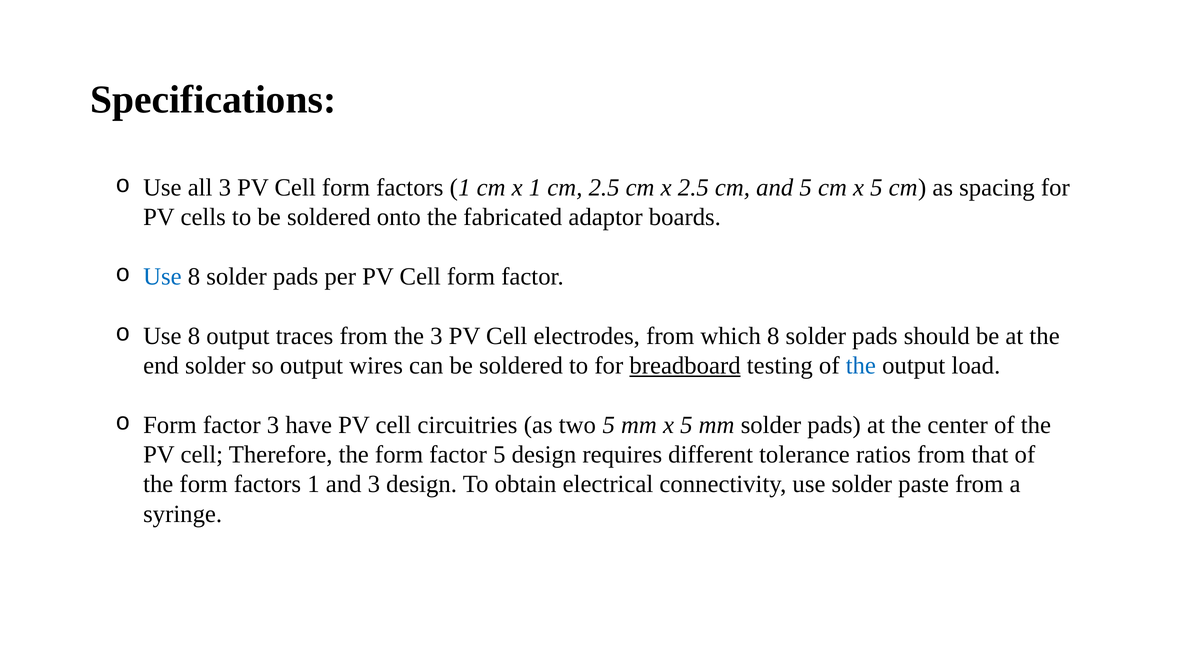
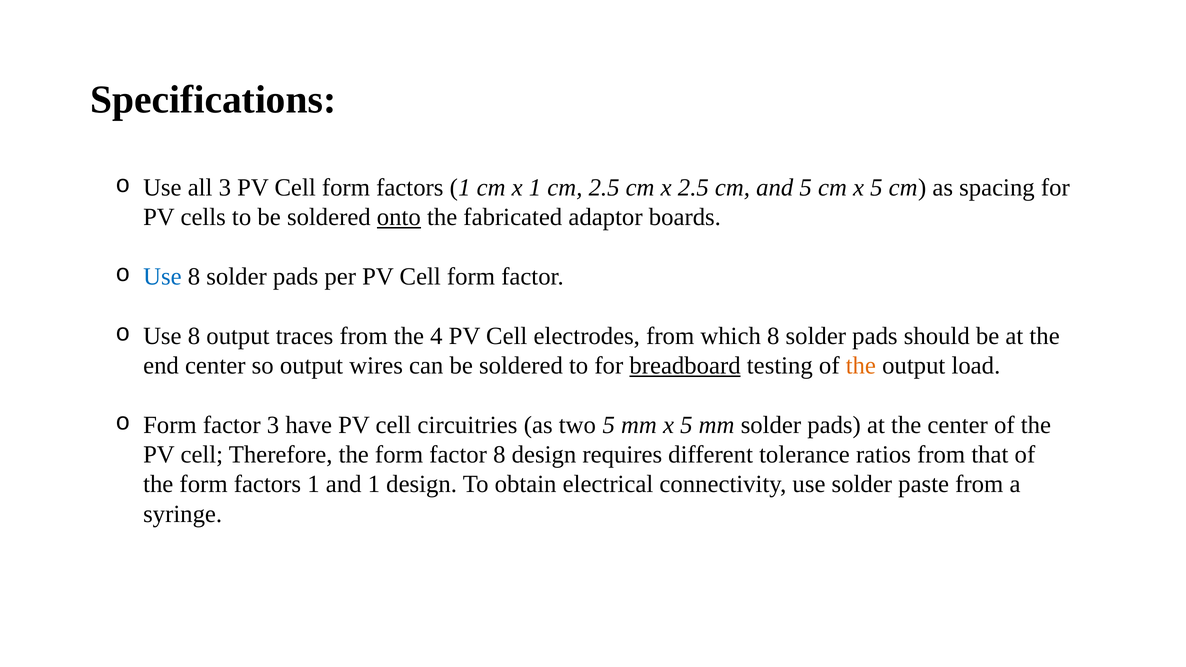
onto underline: none -> present
the 3: 3 -> 4
end solder: solder -> center
the at (861, 366) colour: blue -> orange
factor 5: 5 -> 8
and 3: 3 -> 1
